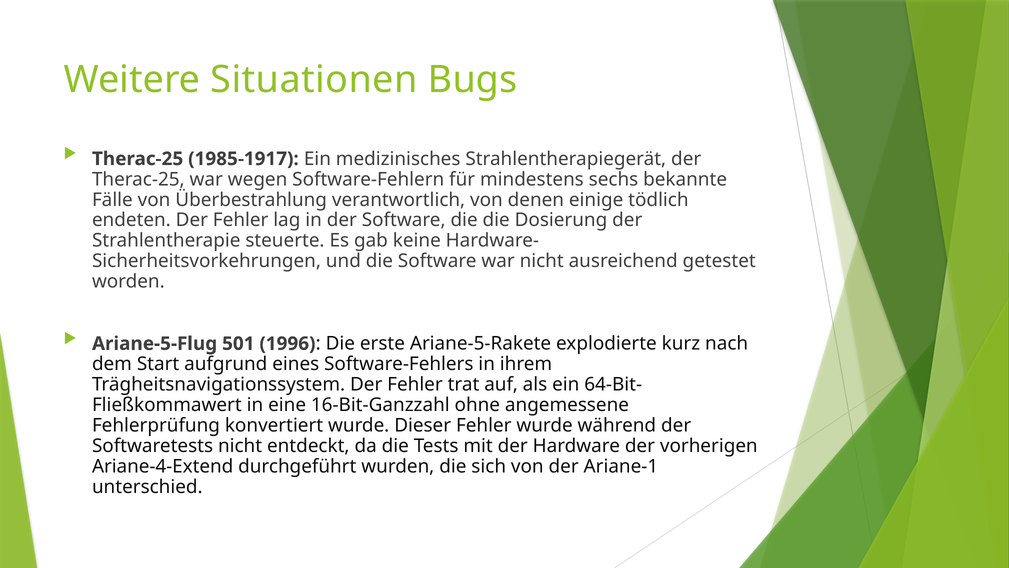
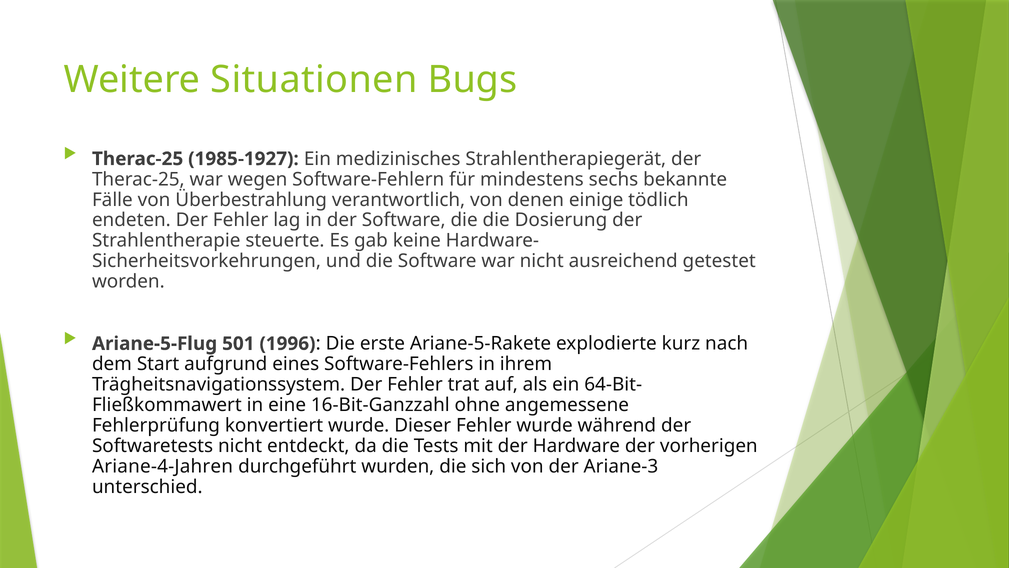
1985-1917: 1985-1917 -> 1985-1927
Ariane-4-Extend: Ariane-4-Extend -> Ariane-4-Jahren
Ariane-1: Ariane-1 -> Ariane-3
